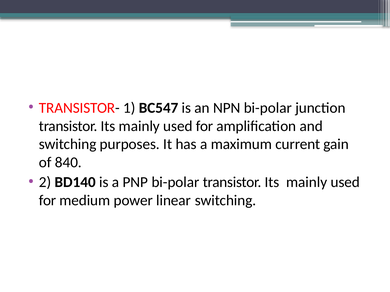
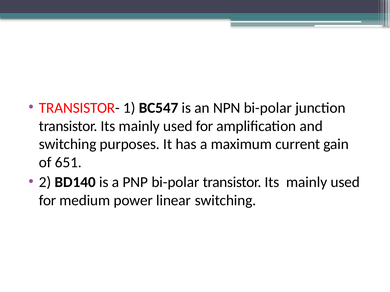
840: 840 -> 651
